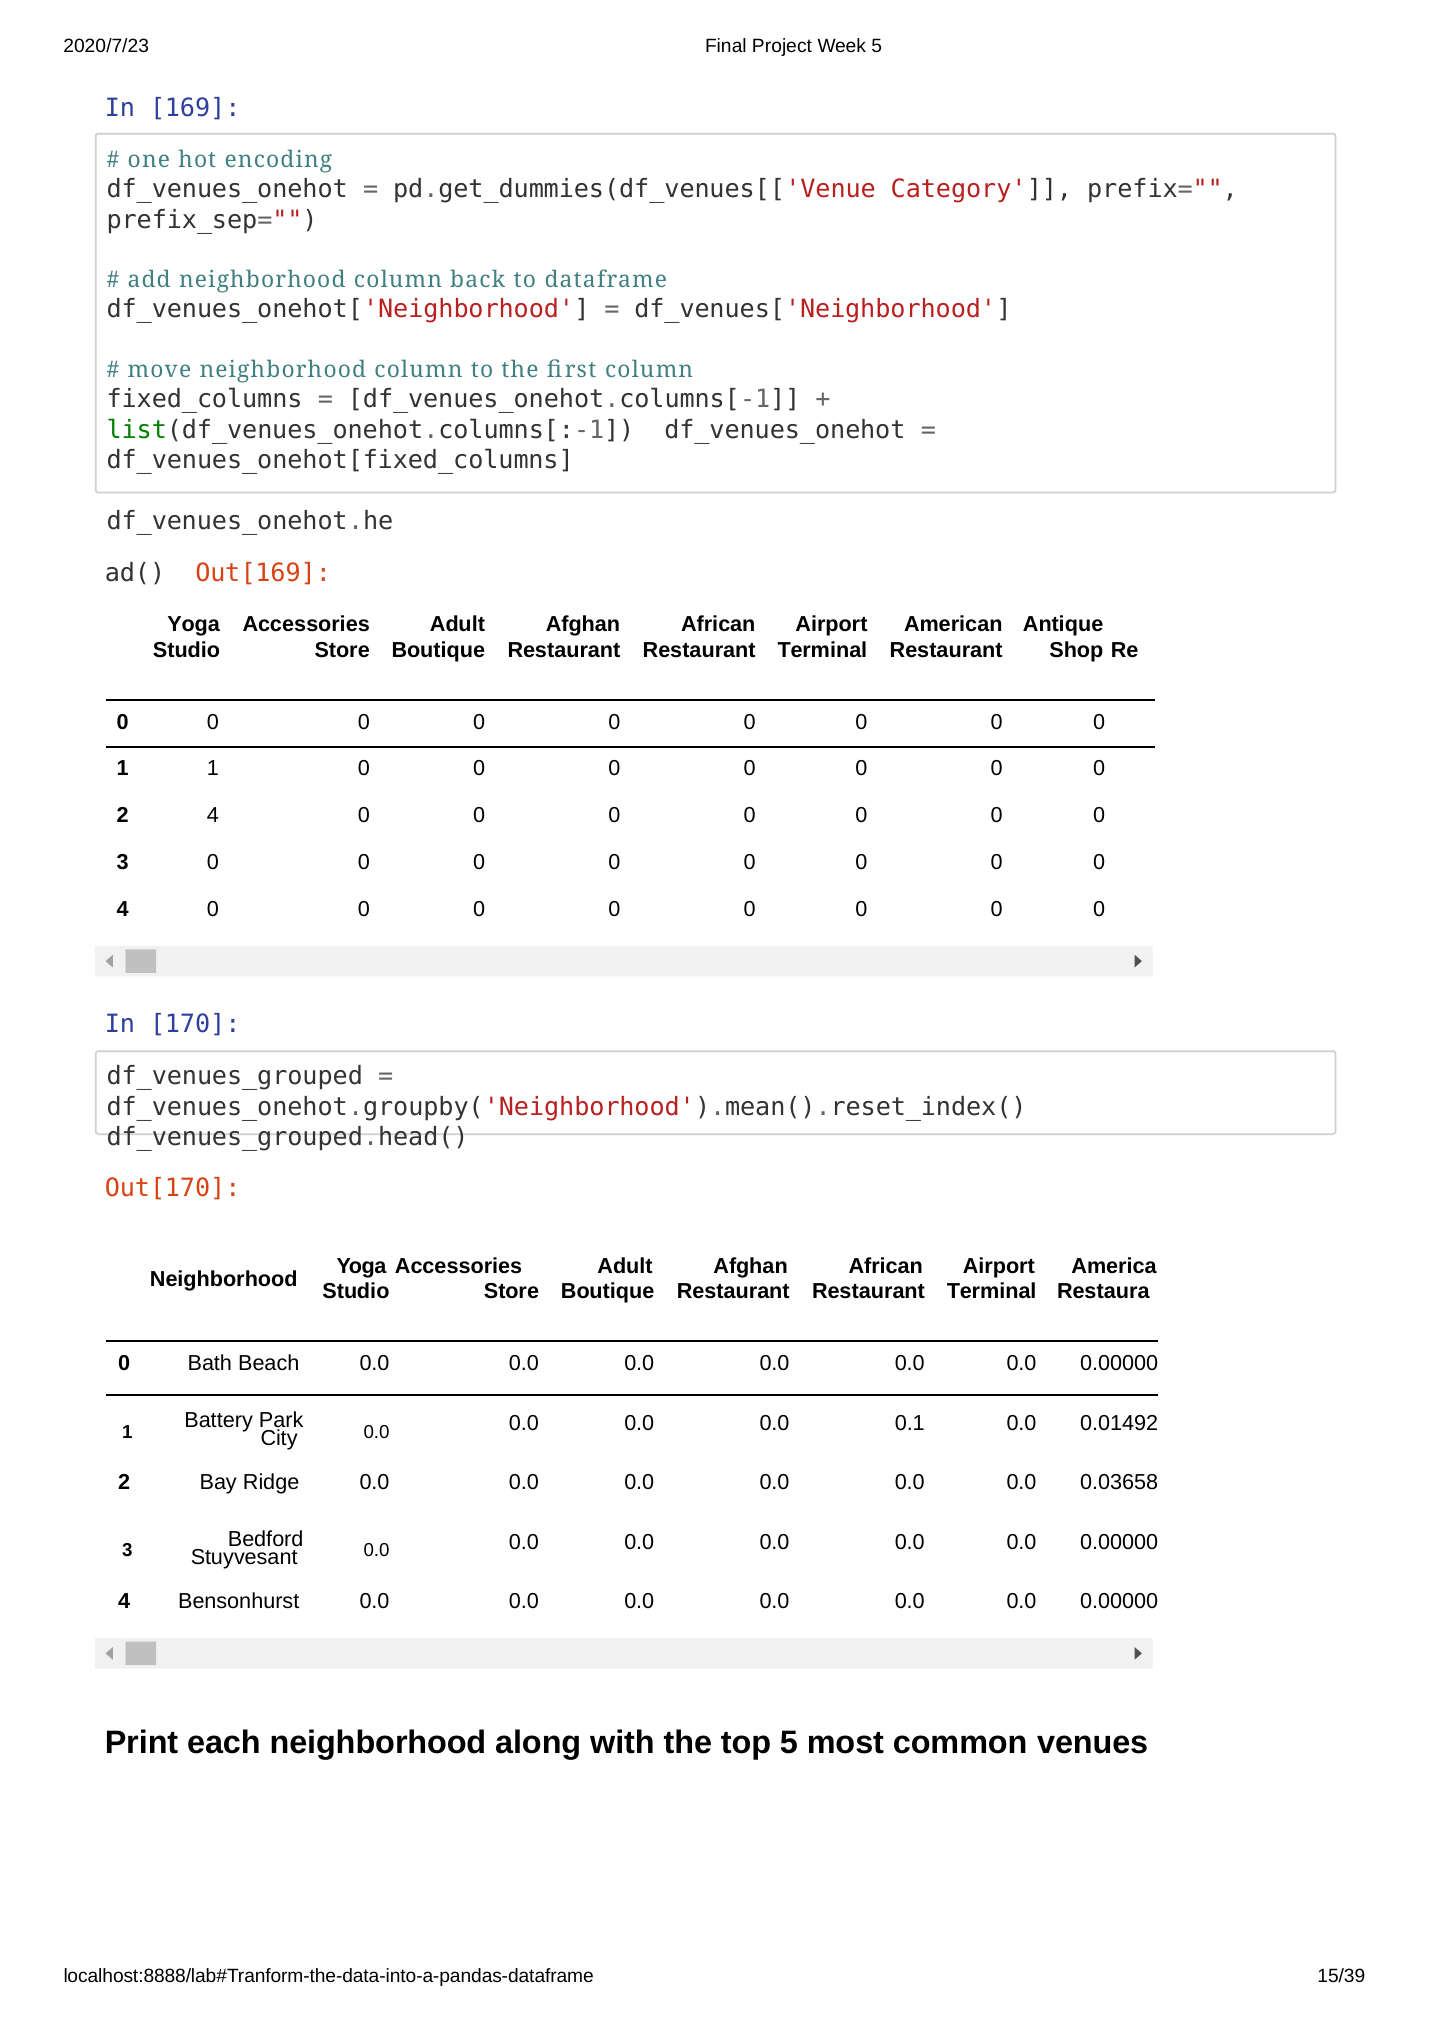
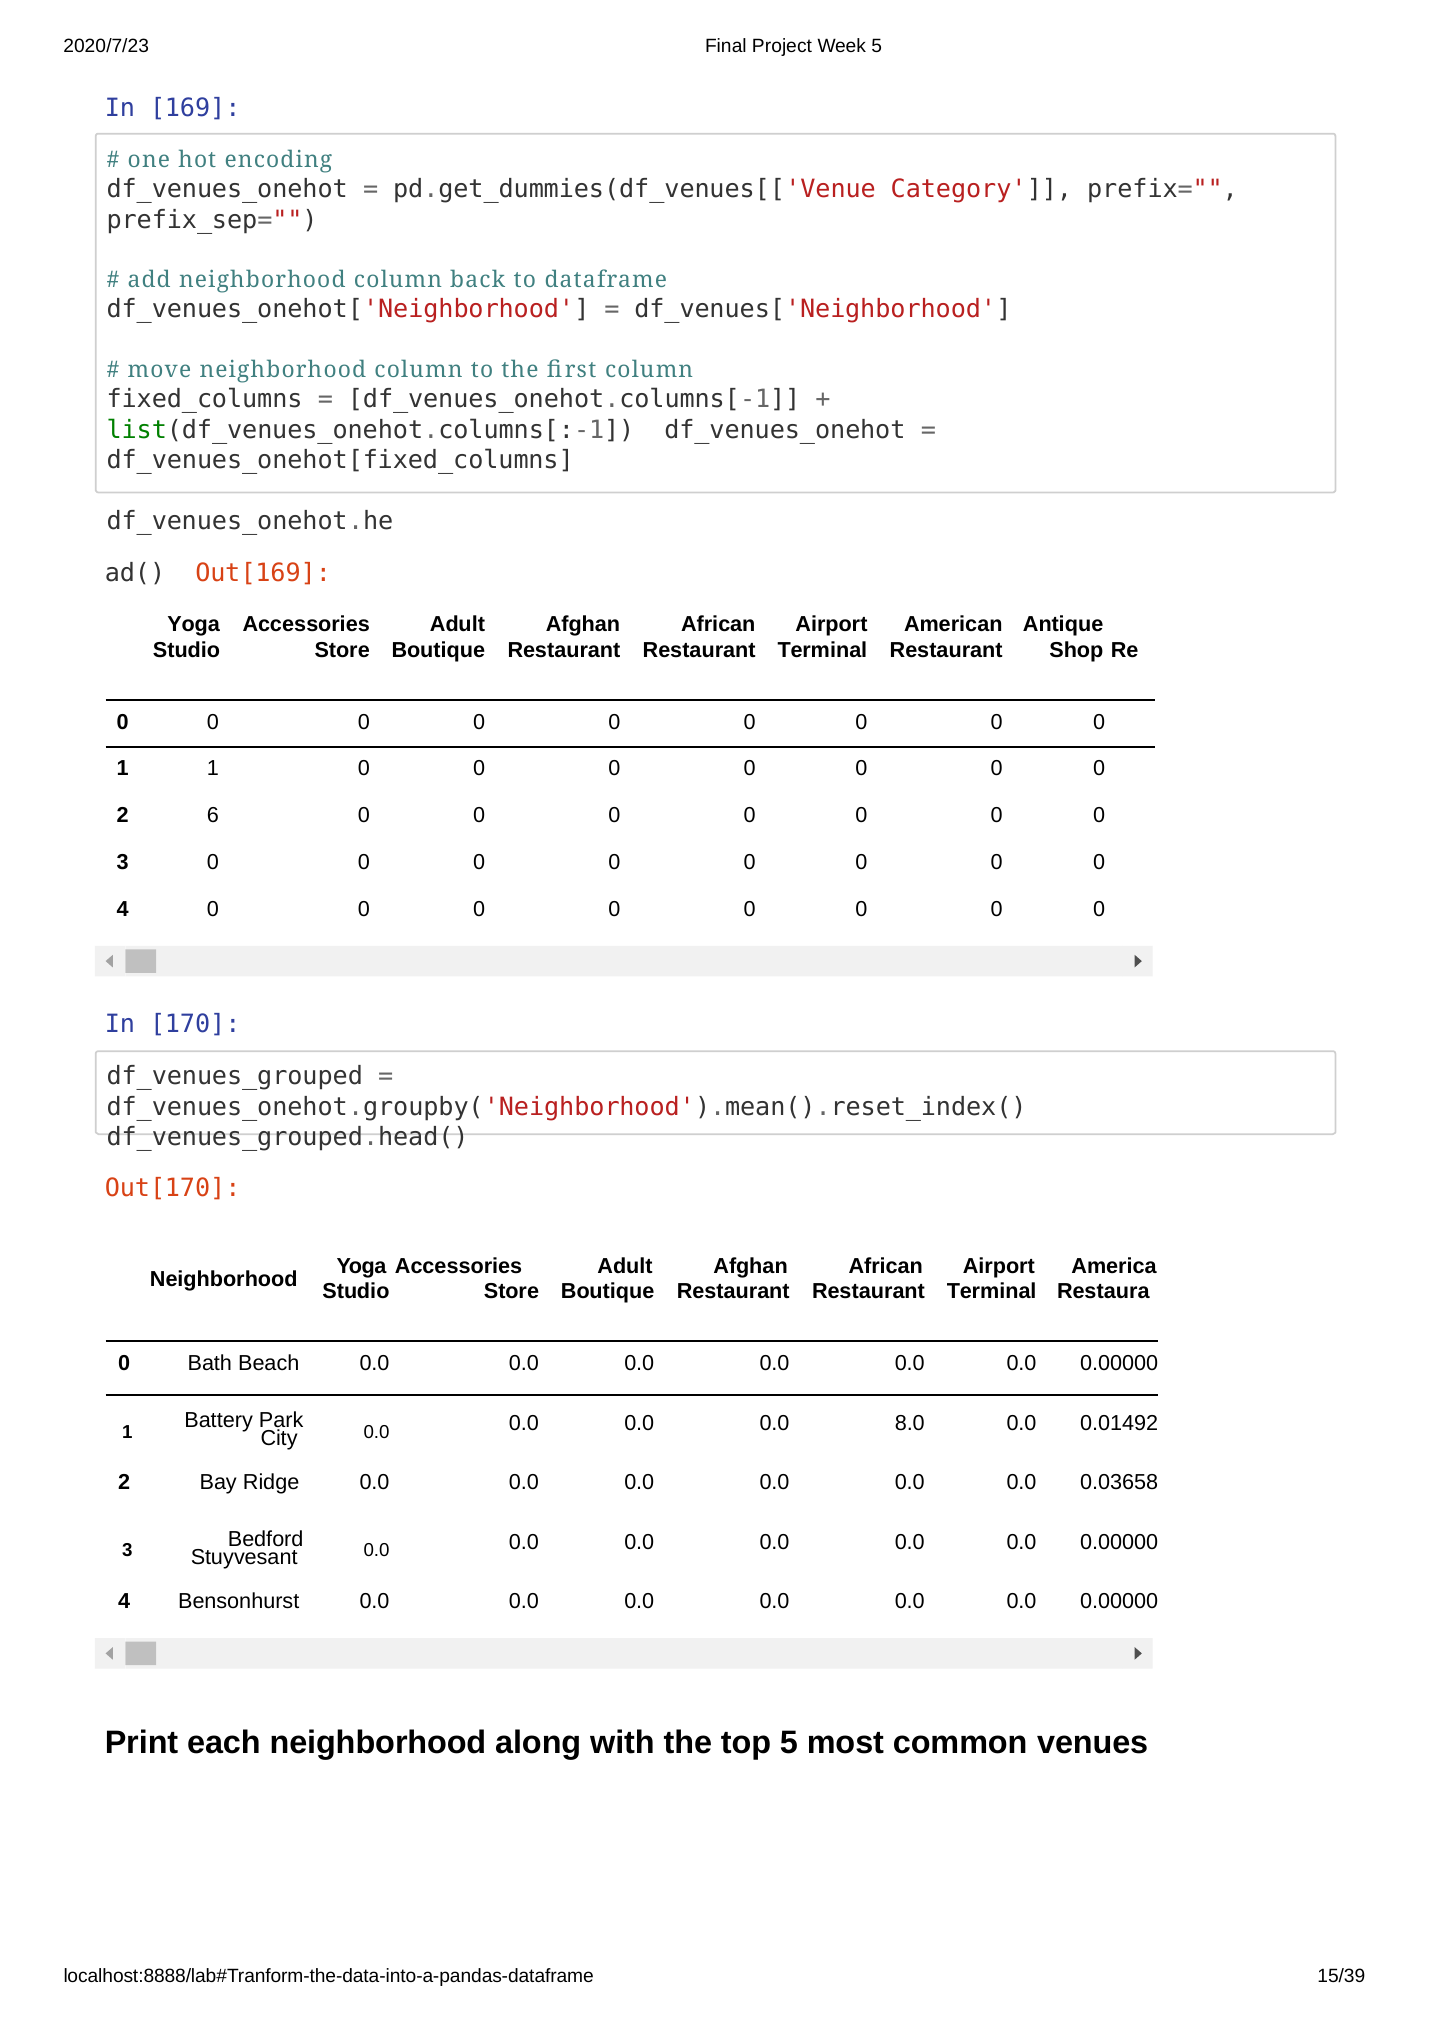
2 4: 4 -> 6
0.1: 0.1 -> 8.0
